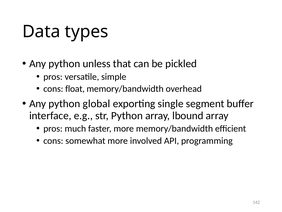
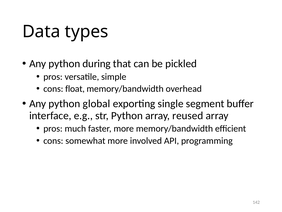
unless: unless -> during
lbound: lbound -> reused
